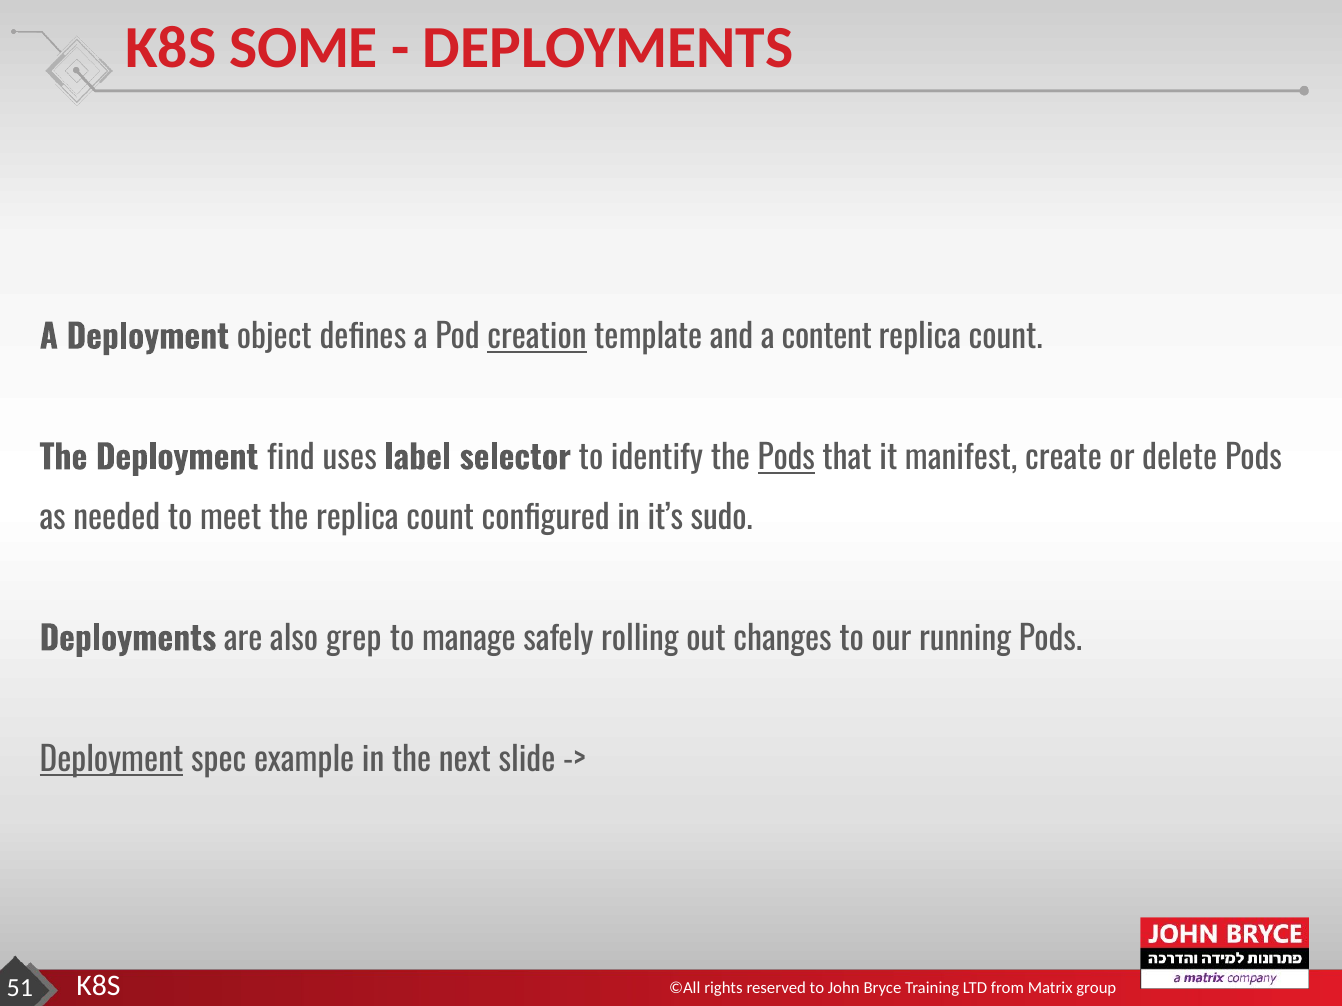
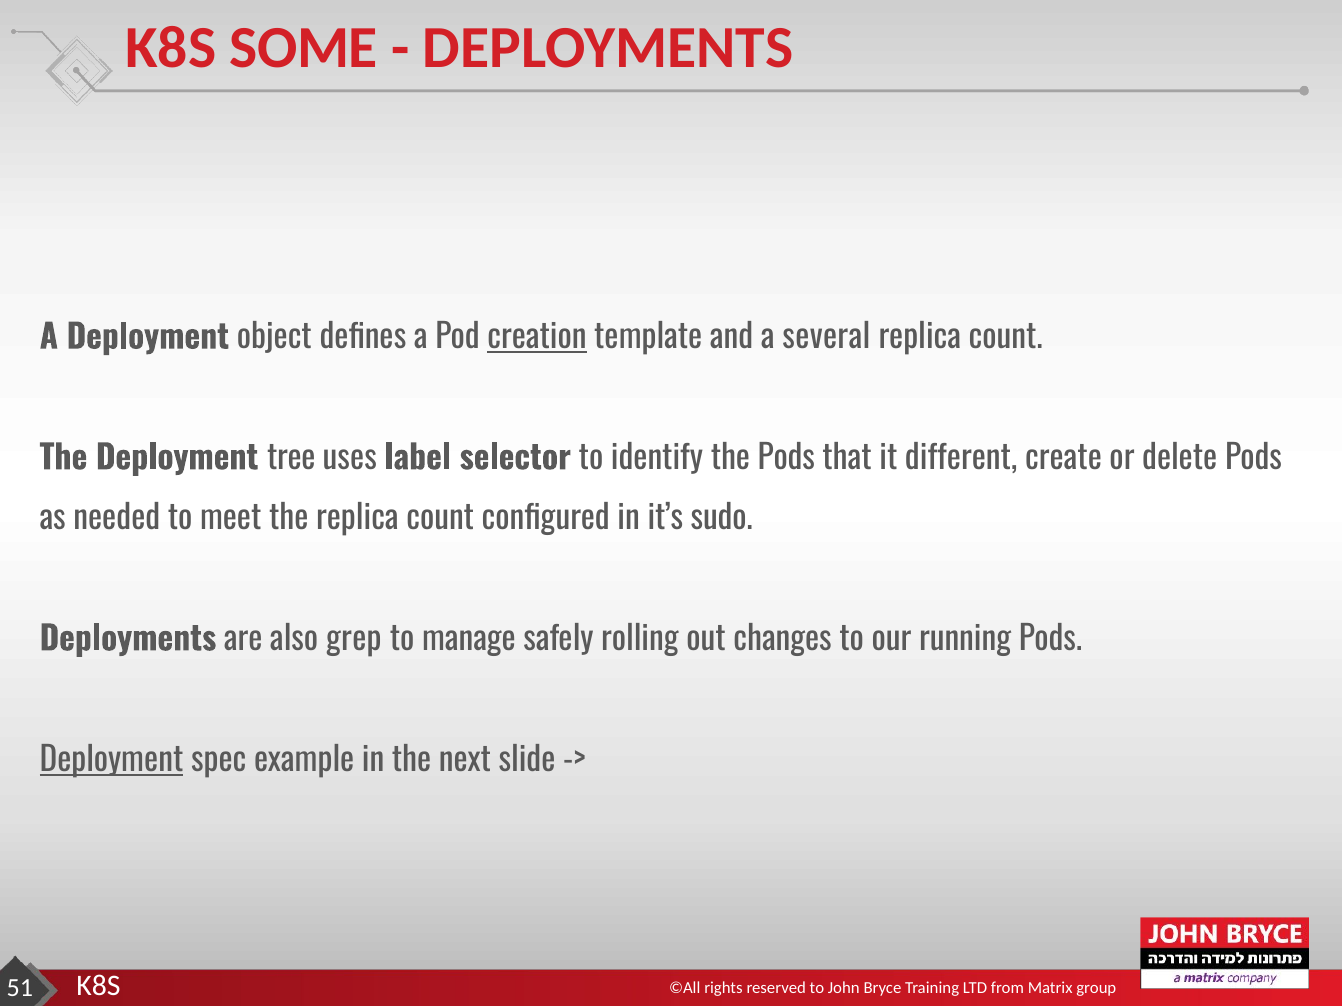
content: content -> several
find: find -> tree
Pods at (786, 459) underline: present -> none
manifest: manifest -> different
